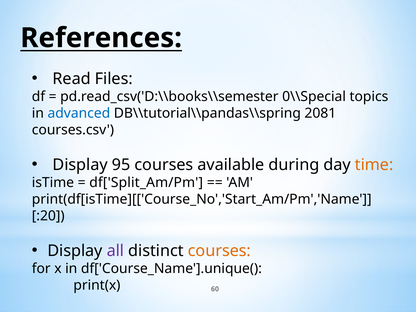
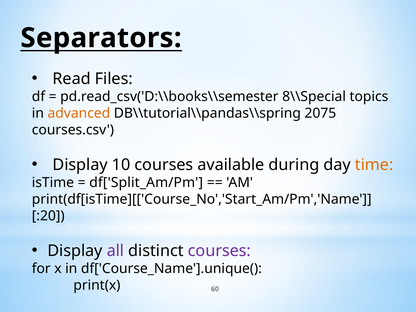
References: References -> Separators
0\\Special: 0\\Special -> 8\\Special
advanced colour: blue -> orange
2081: 2081 -> 2075
95: 95 -> 10
courses at (219, 251) colour: orange -> purple
